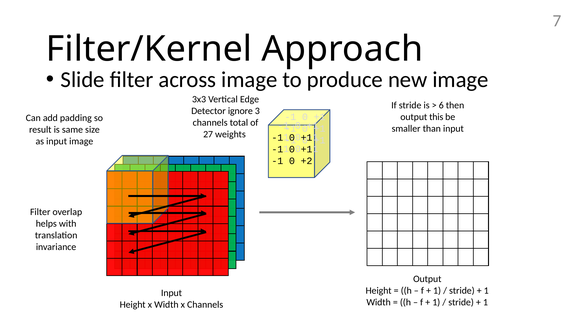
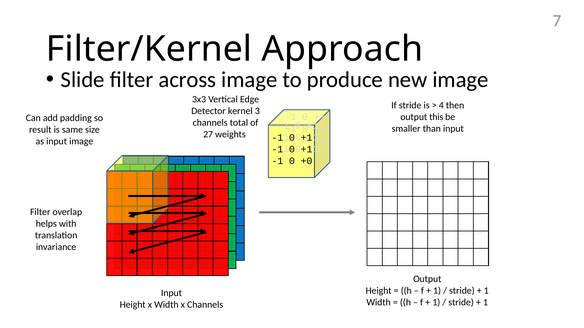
6: 6 -> 4
ignore: ignore -> kernel
+2: +2 -> +0
